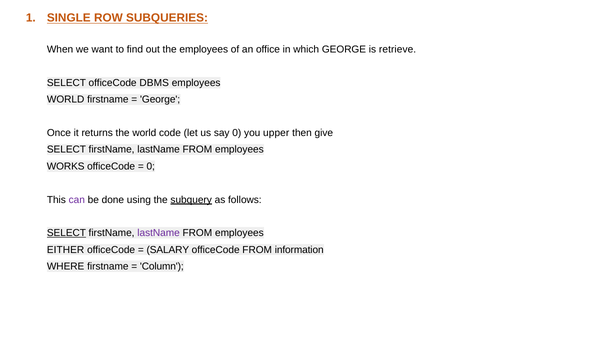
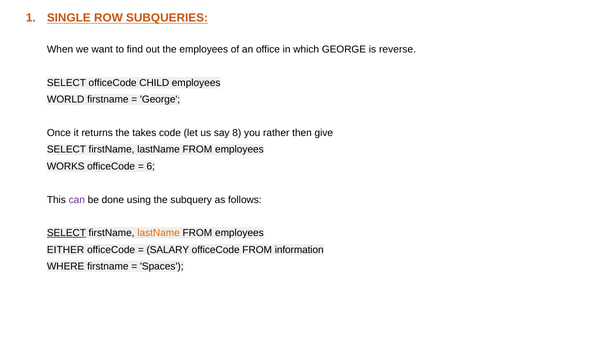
retrieve: retrieve -> reverse
DBMS: DBMS -> CHILD
the world: world -> takes
say 0: 0 -> 8
upper: upper -> rather
0 at (151, 167): 0 -> 6
subquery underline: present -> none
lastName at (159, 233) colour: purple -> orange
Column: Column -> Spaces
